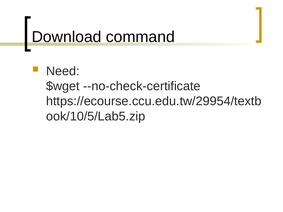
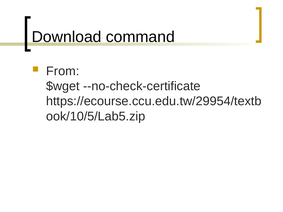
Need: Need -> From
